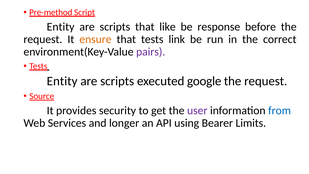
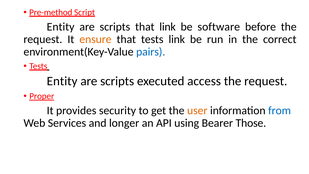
that like: like -> link
response: response -> software
pairs colour: purple -> blue
google: google -> access
Source: Source -> Proper
user colour: purple -> orange
Limits: Limits -> Those
